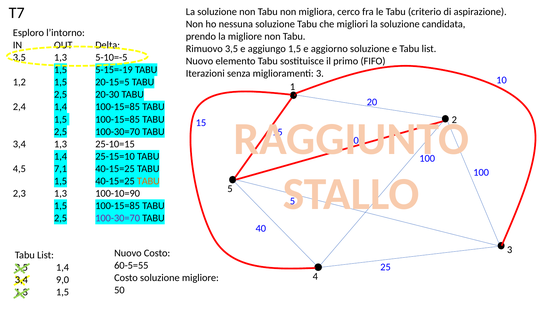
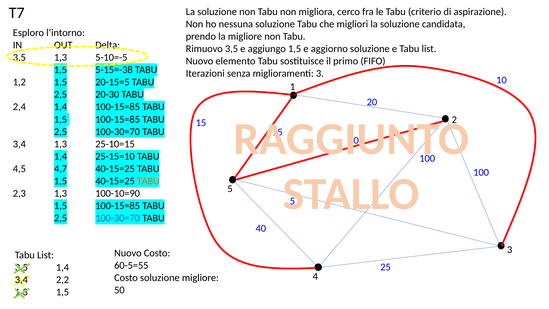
5-15=-19: 5-15=-19 -> 5-15=-38
7,1: 7,1 -> 4,7
100-30=70 at (118, 218) colour: purple -> blue
9,0: 9,0 -> 2,2
